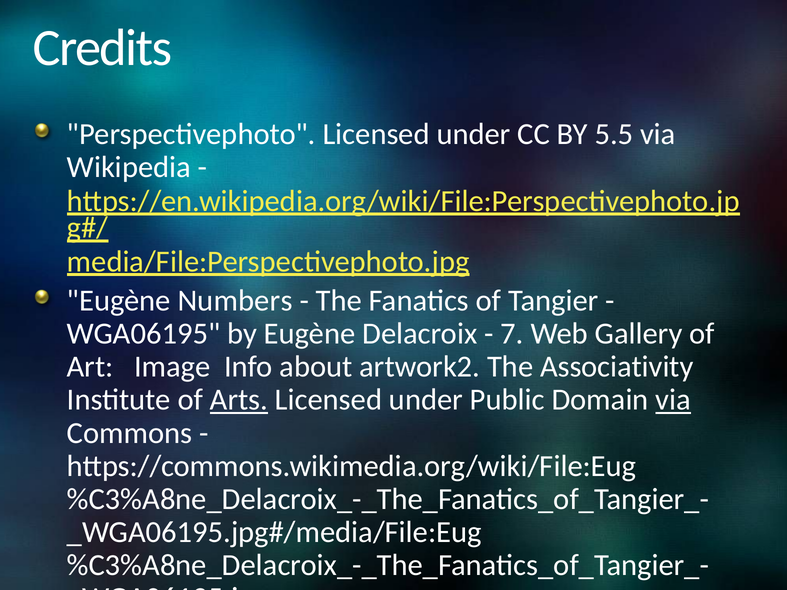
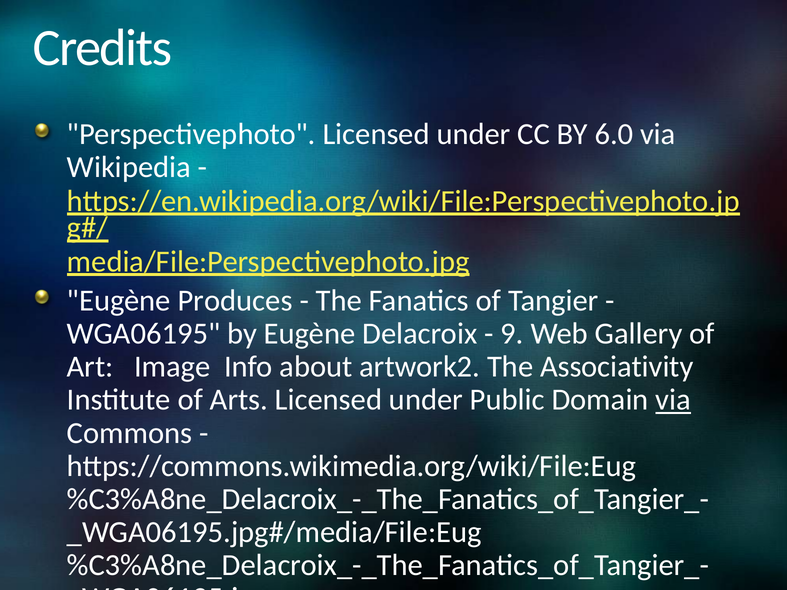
5.5: 5.5 -> 6.0
Numbers: Numbers -> Produces
7: 7 -> 9
Arts underline: present -> none
